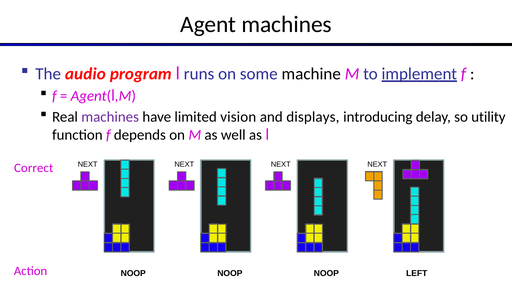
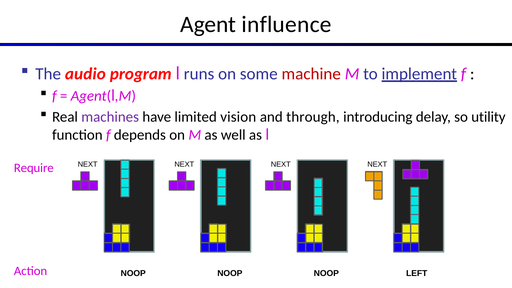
Agent machines: machines -> influence
machine colour: black -> red
displays: displays -> through
Correct: Correct -> Require
